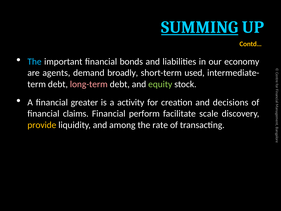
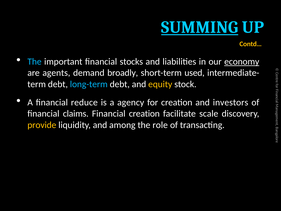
bonds: bonds -> stocks
economy underline: none -> present
long-term colour: pink -> light blue
equity colour: light green -> yellow
greater: greater -> reduce
activity: activity -> agency
decisions: decisions -> investors
Financial perform: perform -> creation
rate: rate -> role
